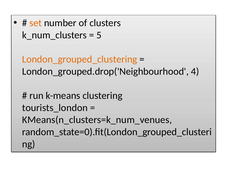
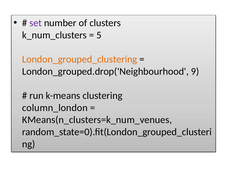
set colour: orange -> purple
4: 4 -> 9
tourists_london: tourists_london -> column_london
